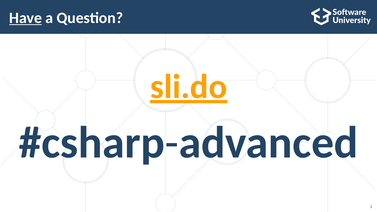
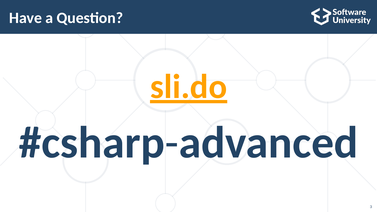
Have underline: present -> none
